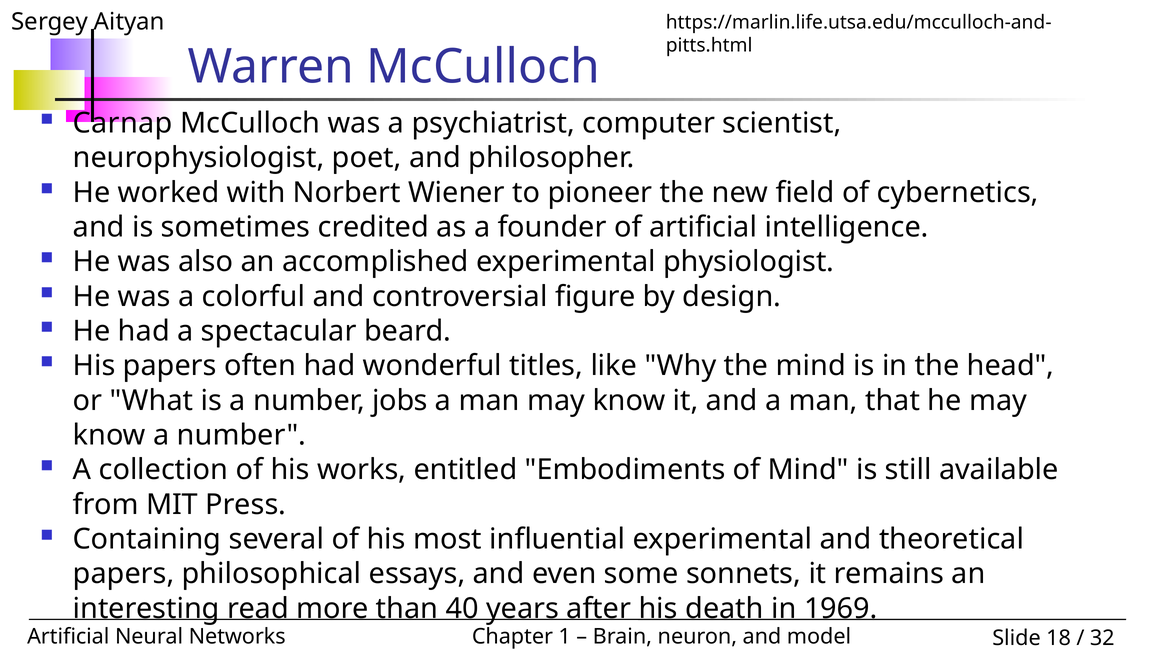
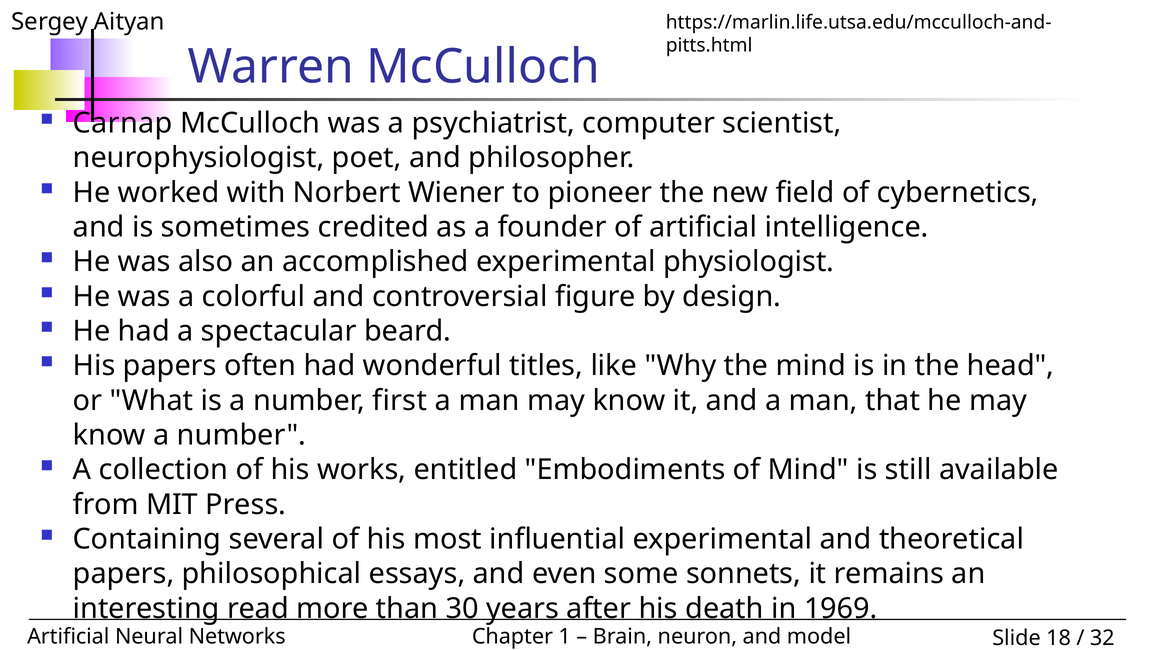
jobs: jobs -> first
40: 40 -> 30
